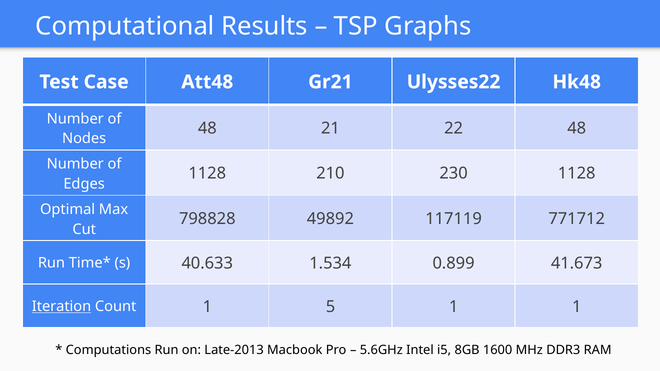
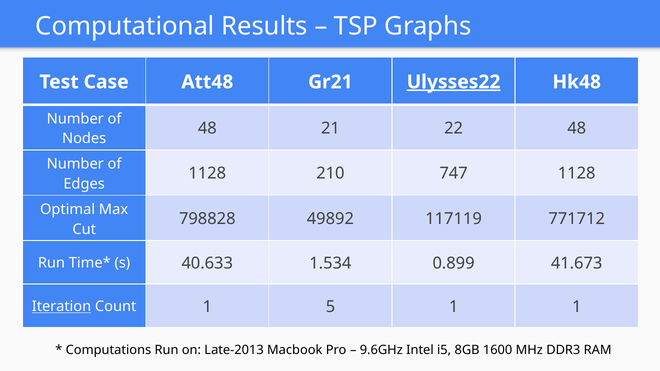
Ulysses22 underline: none -> present
230: 230 -> 747
5.6GHz: 5.6GHz -> 9.6GHz
